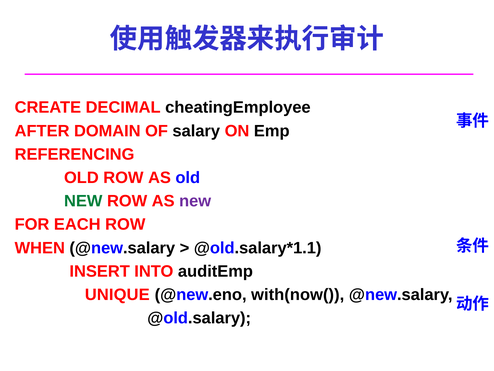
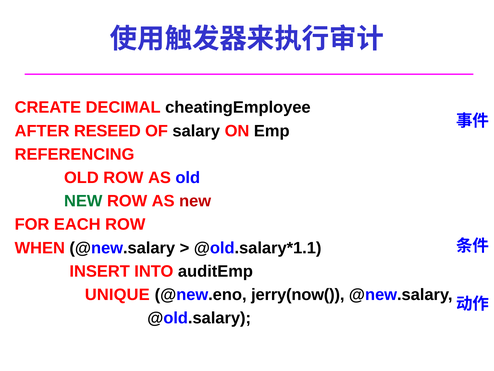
DOMAIN: DOMAIN -> RESEED
new at (195, 201) colour: purple -> red
with(now(: with(now( -> jerry(now(
